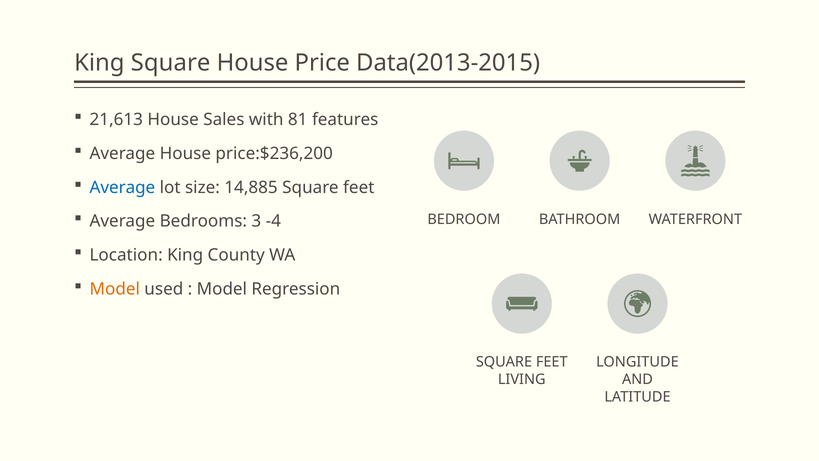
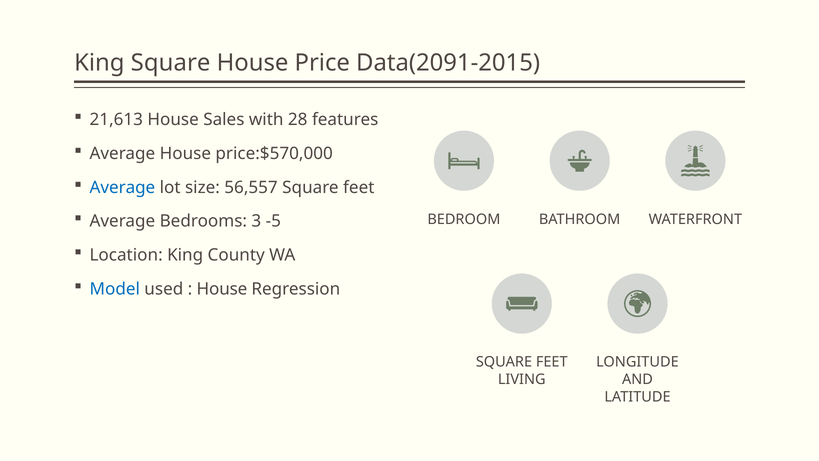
Data(2013-2015: Data(2013-2015 -> Data(2091-2015
81: 81 -> 28
price:$236,200: price:$236,200 -> price:$570,000
14,885: 14,885 -> 56,557
-4: -4 -> -5
Model at (115, 289) colour: orange -> blue
Model at (222, 289): Model -> House
